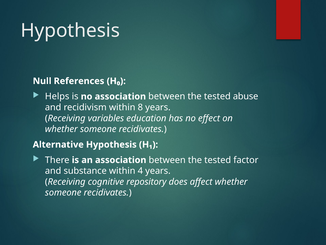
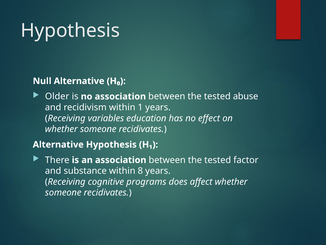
Null References: References -> Alternative
Helps: Helps -> Older
8: 8 -> 1
4: 4 -> 8
repository: repository -> programs
